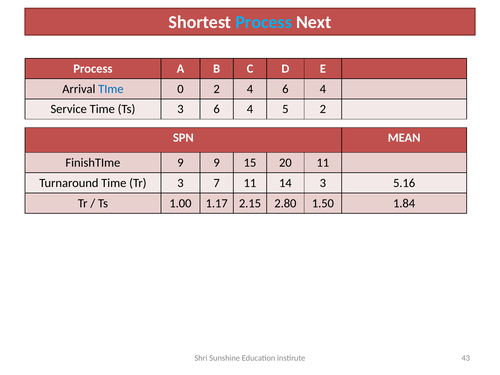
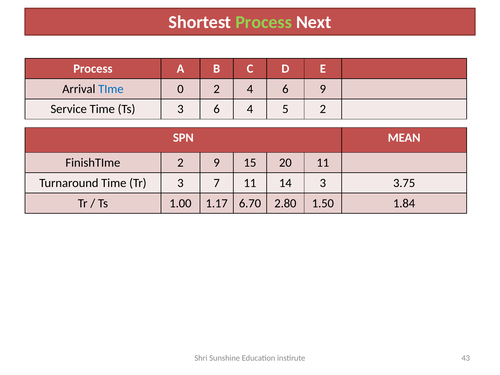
Process at (264, 22) colour: light blue -> light green
4 6 4: 4 -> 9
FinishTIme 9: 9 -> 2
5.16: 5.16 -> 3.75
2.15: 2.15 -> 6.70
